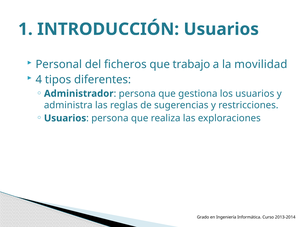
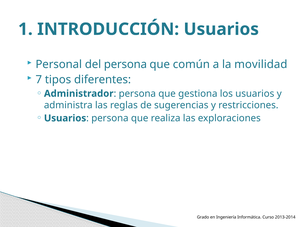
del ficheros: ficheros -> persona
trabajo: trabajo -> común
4: 4 -> 7
